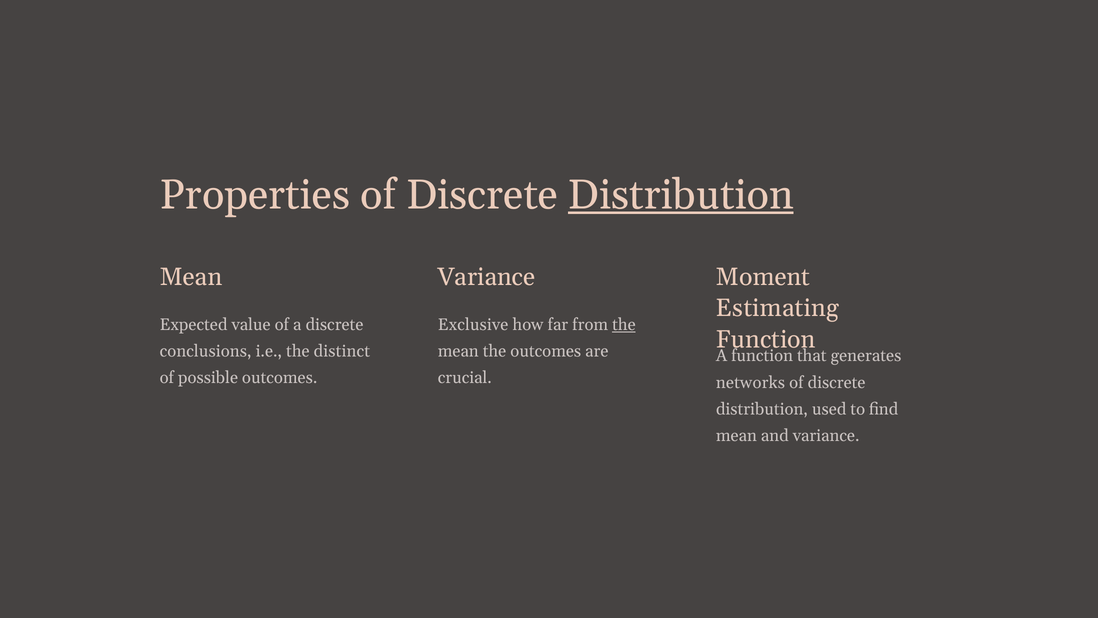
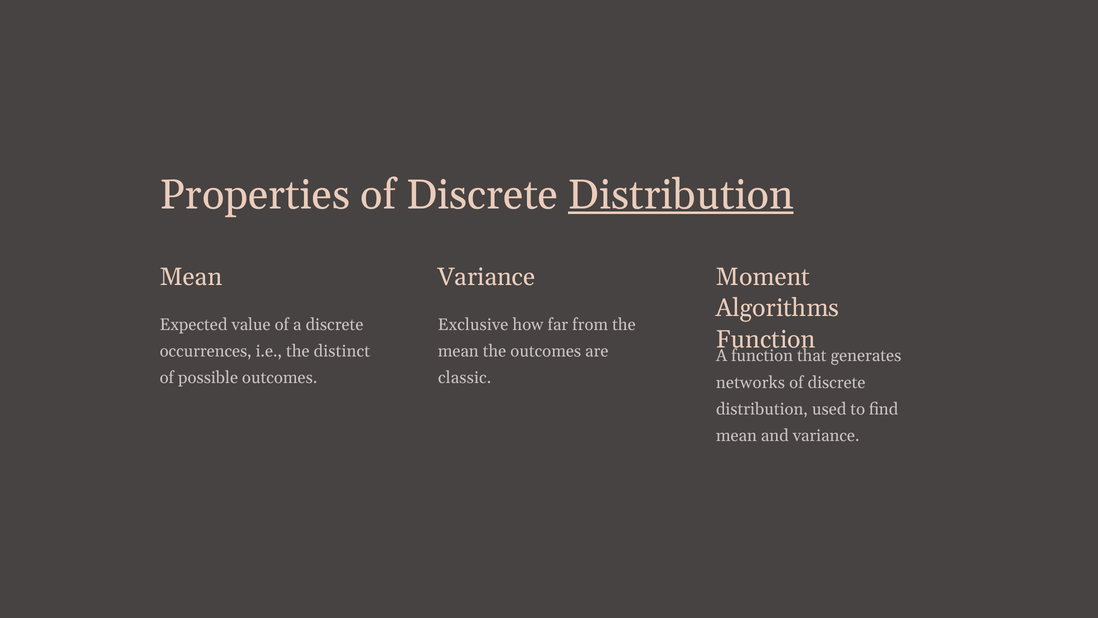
Estimating: Estimating -> Algorithms
the at (624, 324) underline: present -> none
conclusions: conclusions -> occurrences
crucial: crucial -> classic
